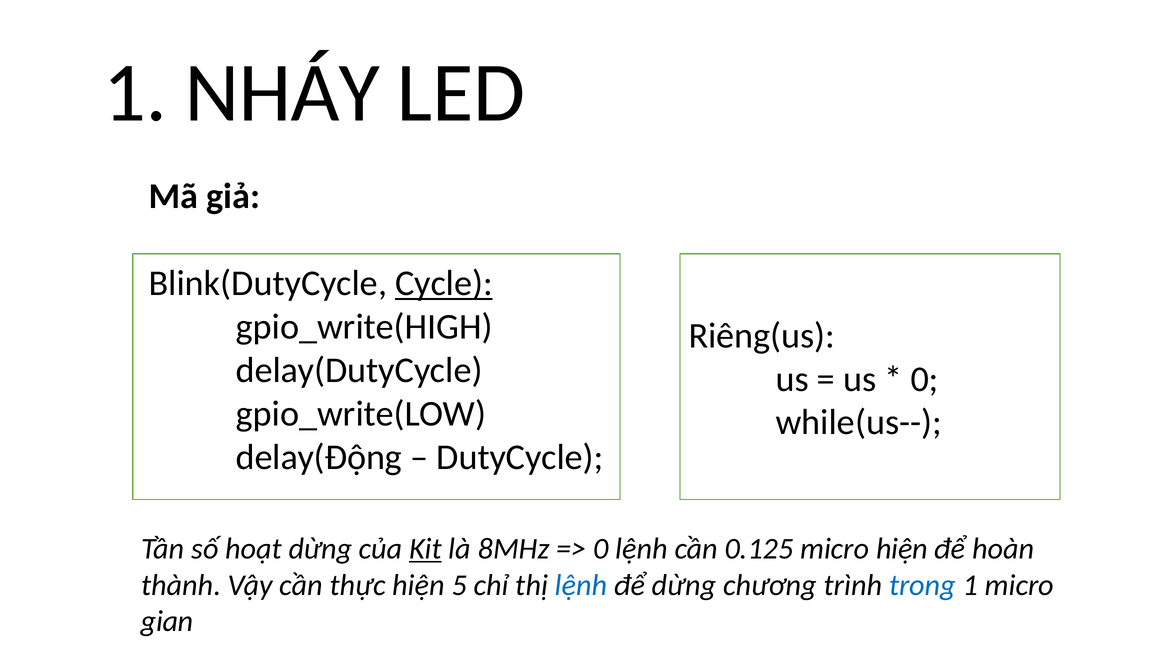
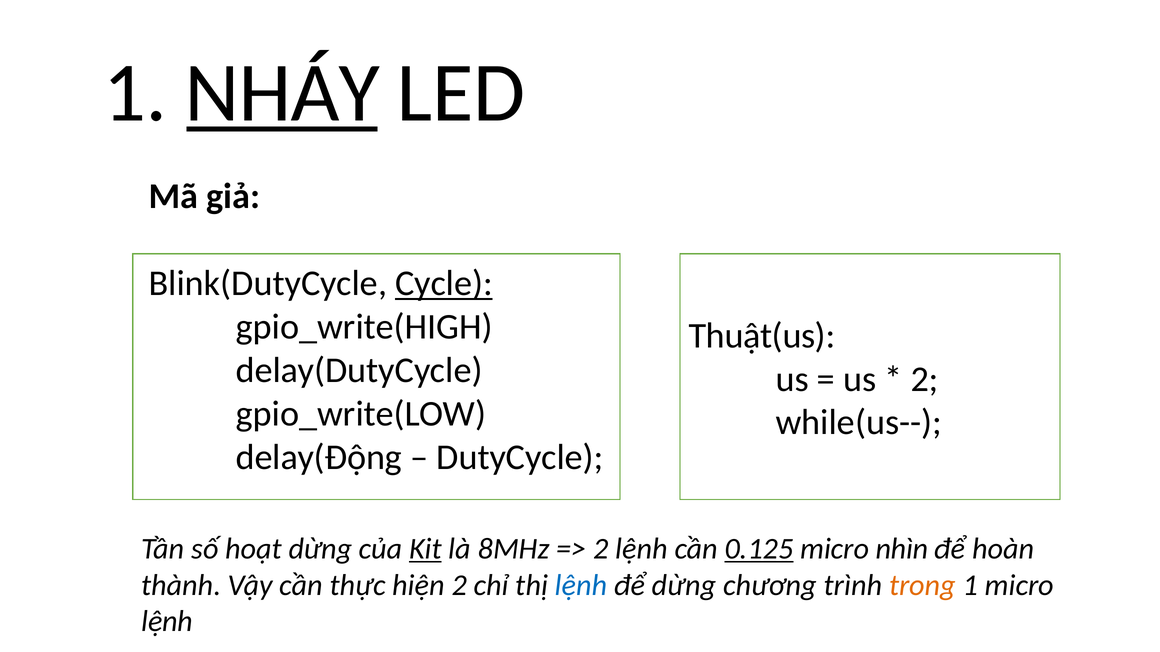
NHÁY underline: none -> present
Riêng(us: Riêng(us -> Thuật(us
0 at (925, 379): 0 -> 2
0 at (601, 549): 0 -> 2
0.125 underline: none -> present
micro hiện: hiện -> nhìn
hiện 5: 5 -> 2
trong colour: blue -> orange
gian at (167, 622): gian -> lệnh
